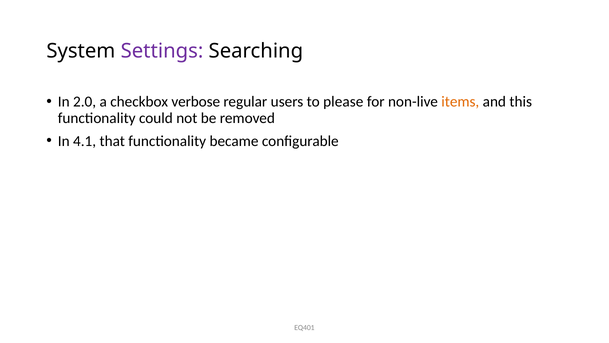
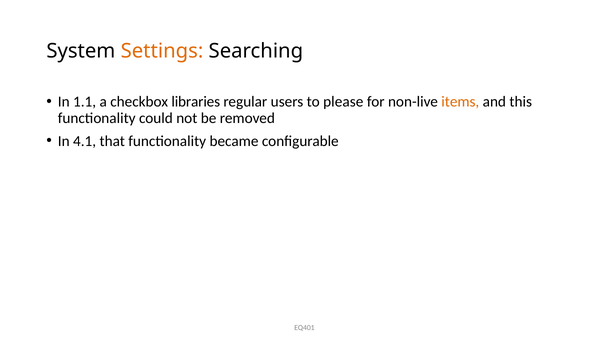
Settings colour: purple -> orange
2.0: 2.0 -> 1.1
verbose: verbose -> libraries
